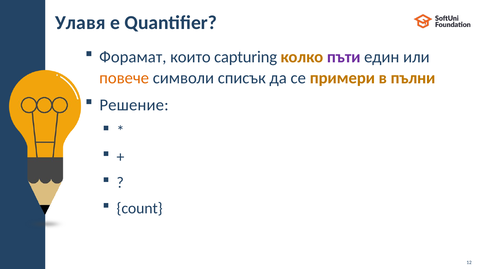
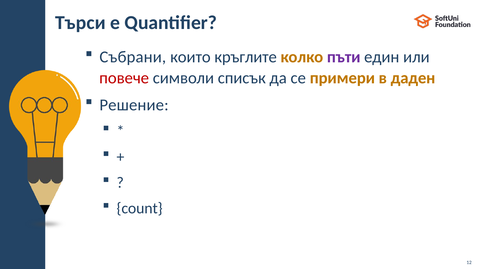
Улавя: Улавя -> Търси
Форамат: Форамат -> Събрани
capturing: capturing -> кръглите
повече colour: orange -> red
пълни: пълни -> даден
